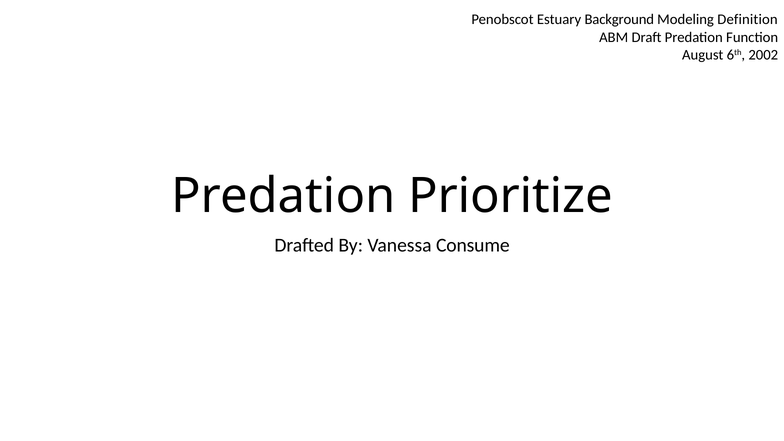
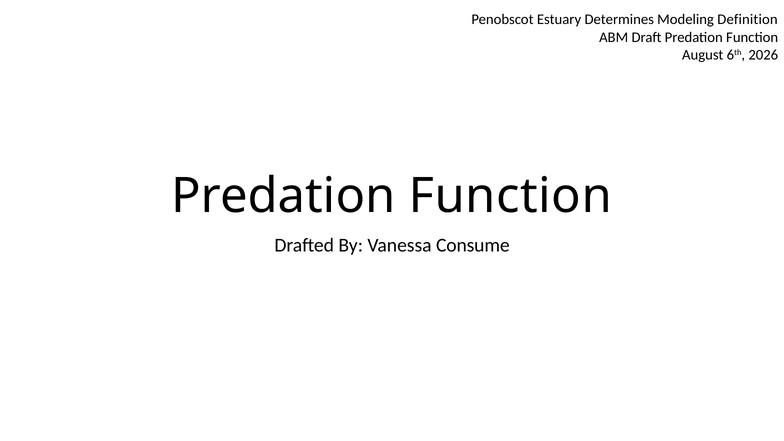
Background: Background -> Determines
2002: 2002 -> 2026
Prioritize at (511, 196): Prioritize -> Function
